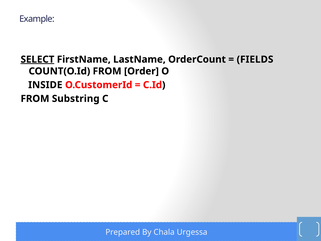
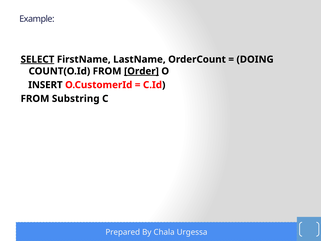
FIELDS: FIELDS -> DOING
Order underline: none -> present
INSIDE: INSIDE -> INSERT
